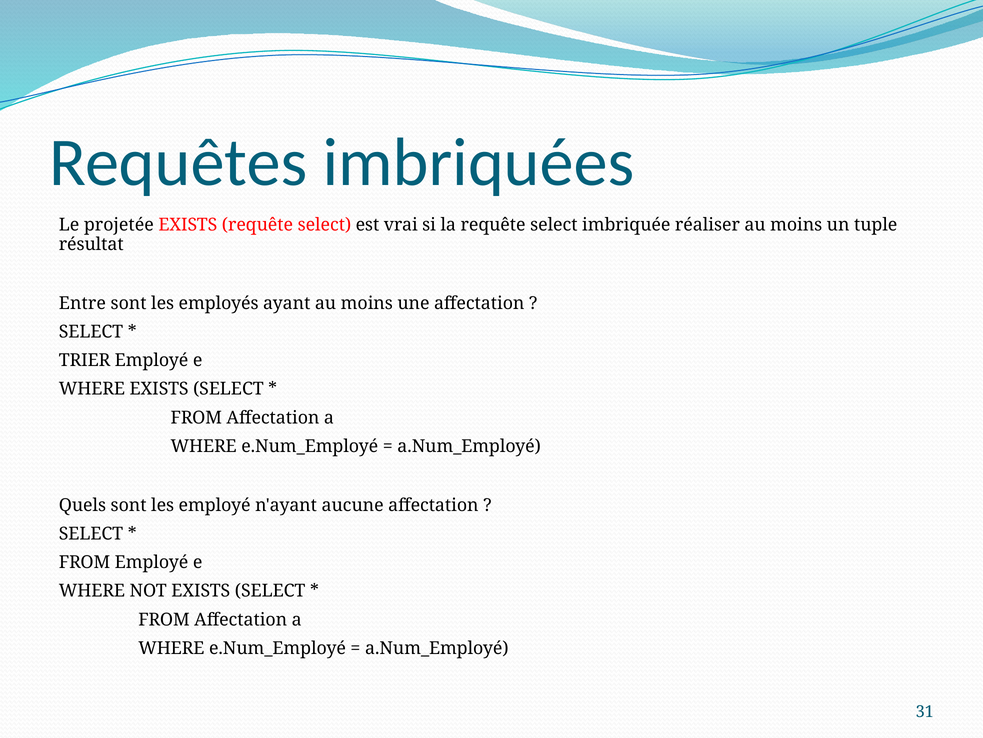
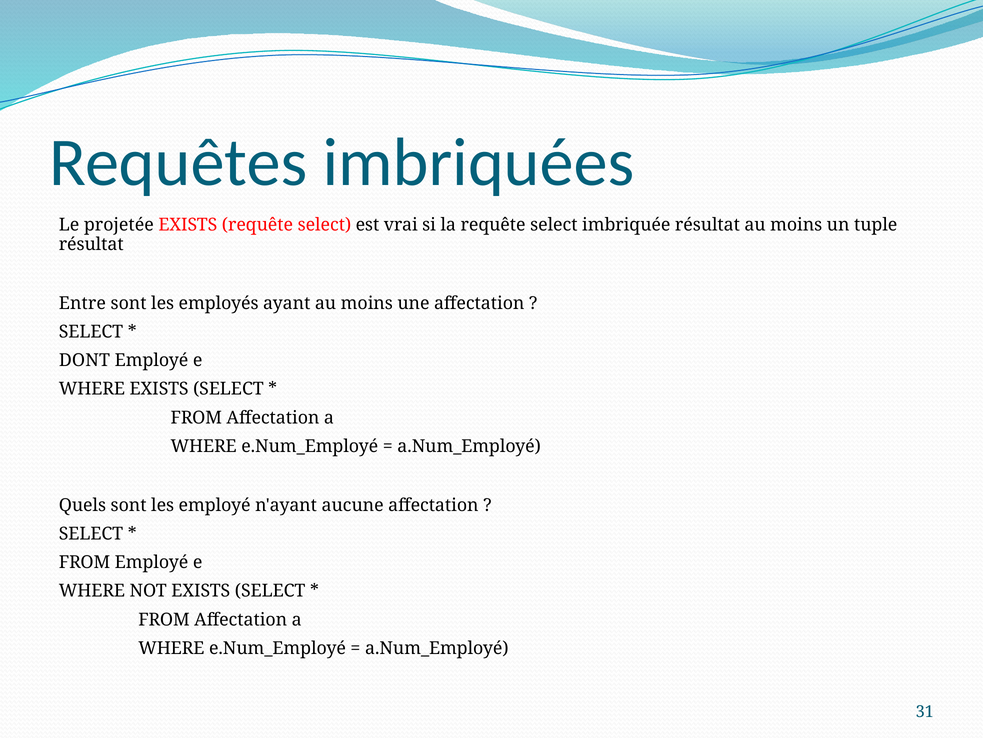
imbriquée réaliser: réaliser -> résultat
TRIER: TRIER -> DONT
